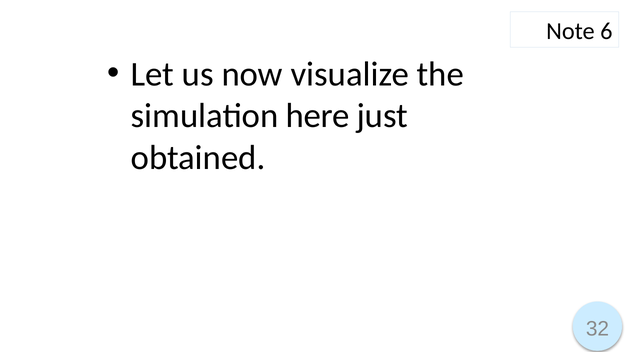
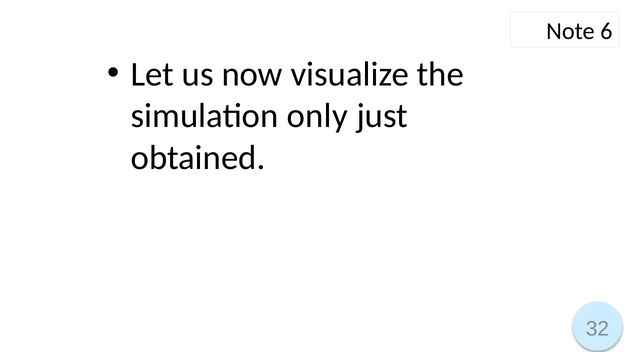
here: here -> only
